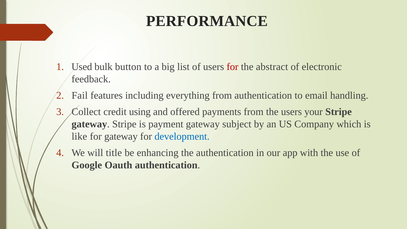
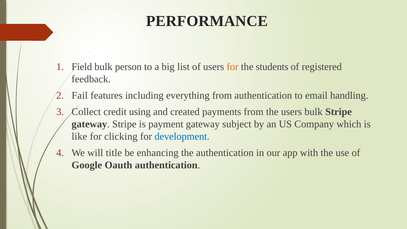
Used: Used -> Field
button: button -> person
for at (233, 67) colour: red -> orange
abstract: abstract -> students
electronic: electronic -> registered
offered: offered -> created
users your: your -> bulk
for gateway: gateway -> clicking
